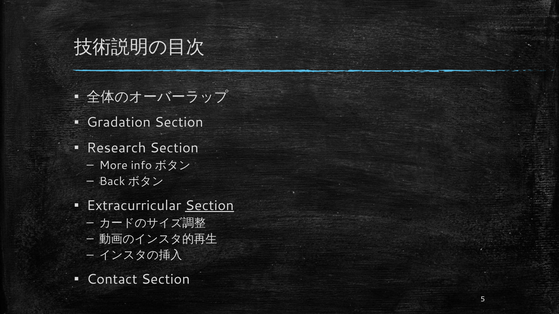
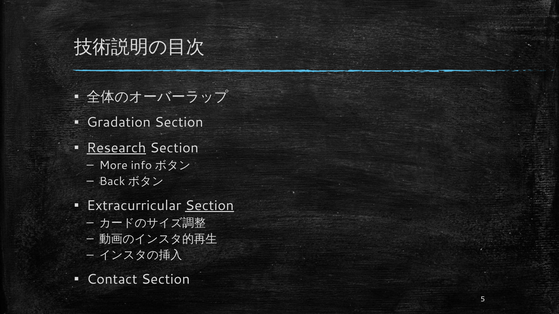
Research underline: none -> present
